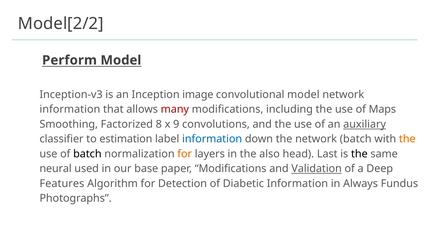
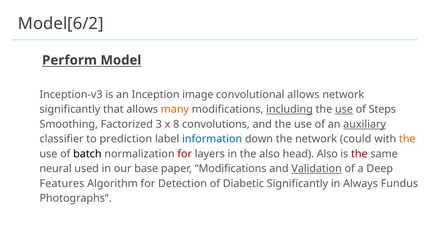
Model[2/2: Model[2/2 -> Model[6/2
convolutional model: model -> allows
information at (70, 110): information -> significantly
many colour: red -> orange
including underline: none -> present
use at (344, 110) underline: none -> present
Maps: Maps -> Steps
8: 8 -> 3
9: 9 -> 8
estimation: estimation -> prediction
network batch: batch -> could
for at (185, 154) colour: orange -> red
head Last: Last -> Also
the at (359, 154) colour: black -> red
Diabetic Information: Information -> Significantly
